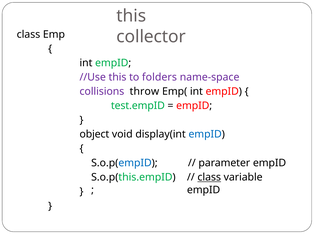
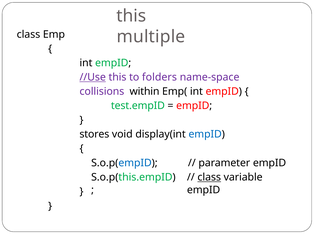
collector: collector -> multiple
//Use underline: none -> present
throw: throw -> within
object: object -> stores
